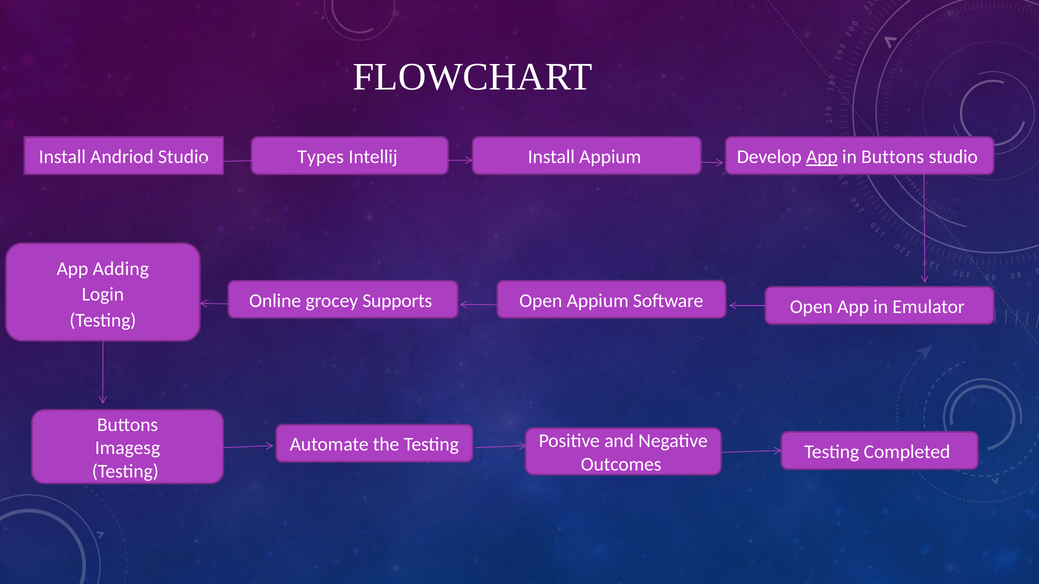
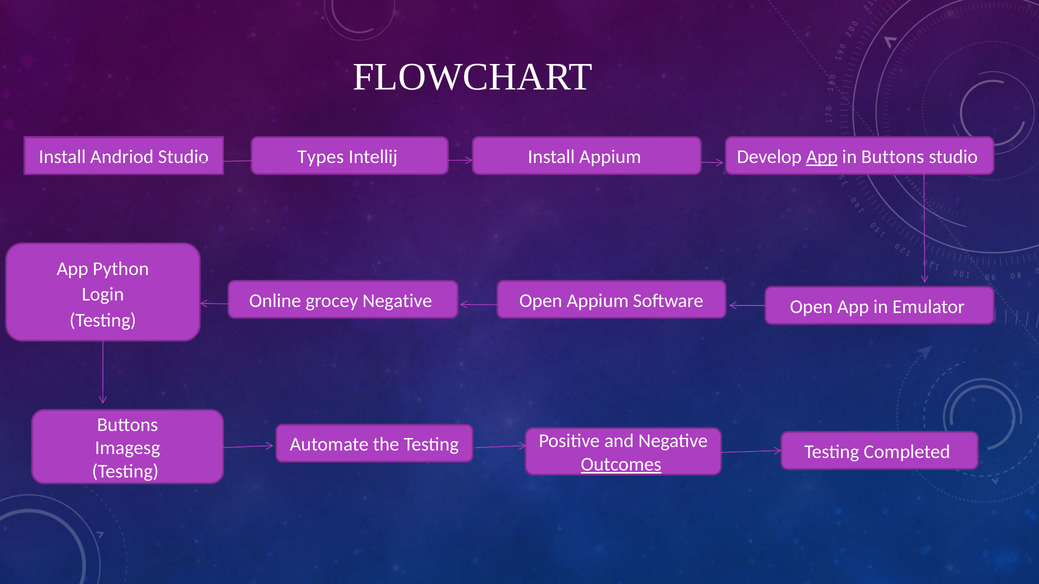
Adding: Adding -> Python
grocey Supports: Supports -> Negative
Outcomes underline: none -> present
